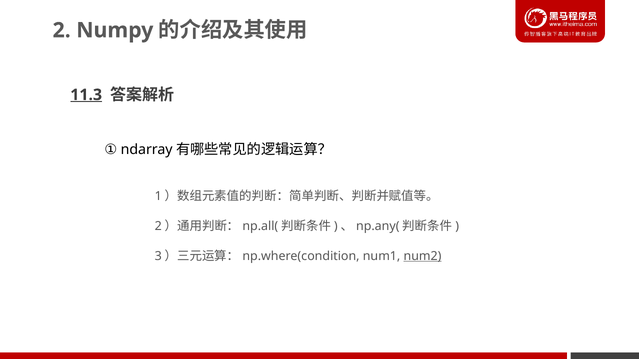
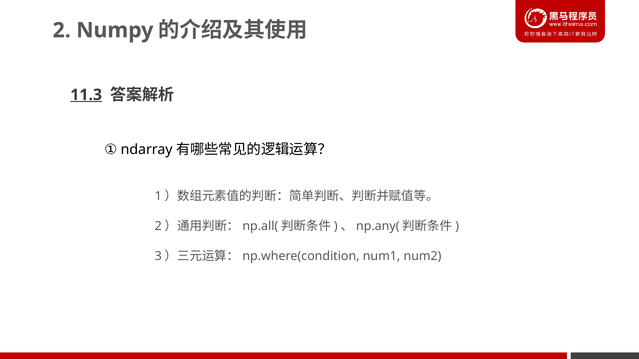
num2 underline: present -> none
